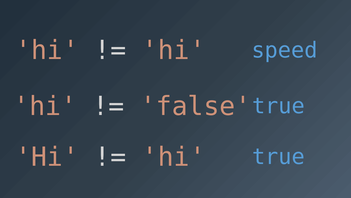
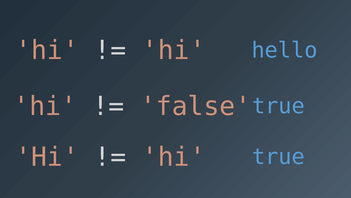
speed: speed -> hello
